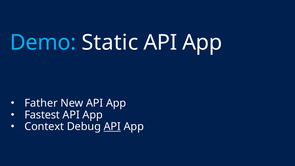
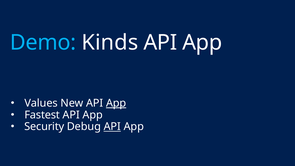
Static: Static -> Kinds
Father: Father -> Values
App at (116, 103) underline: none -> present
Context: Context -> Security
